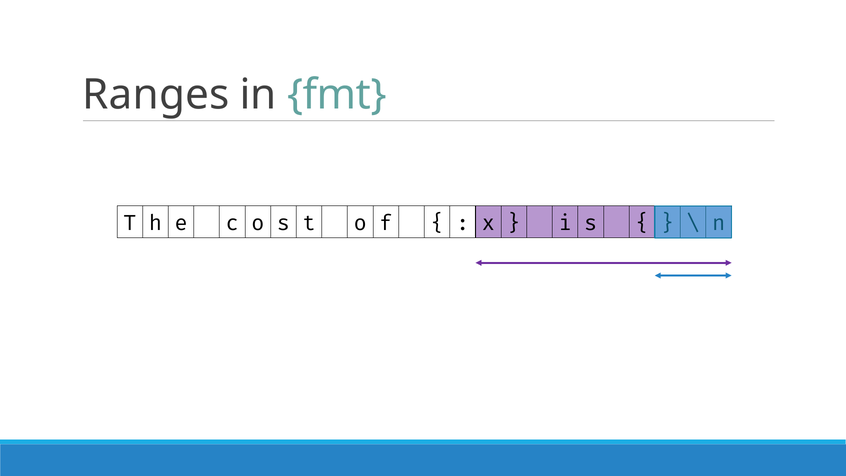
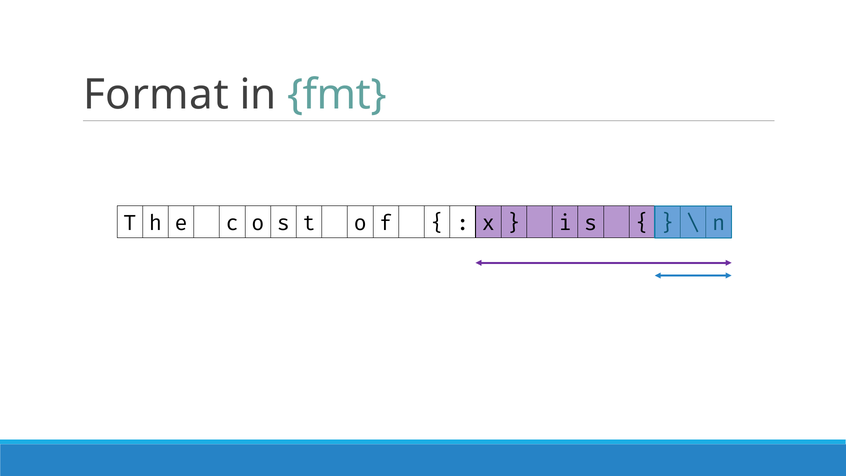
Ranges: Ranges -> Format
